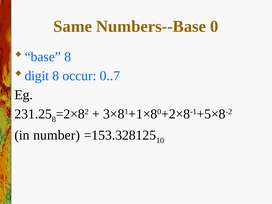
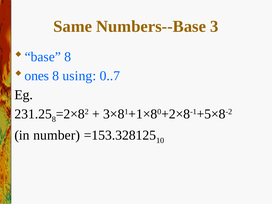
0: 0 -> 3
digit: digit -> ones
occur: occur -> using
